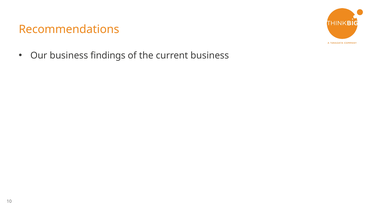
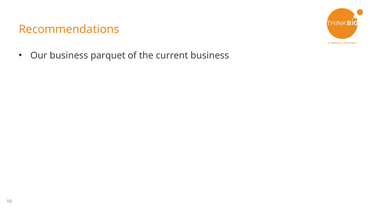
findings: findings -> parquet
